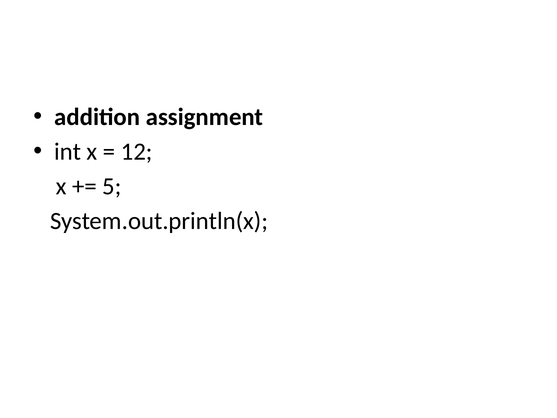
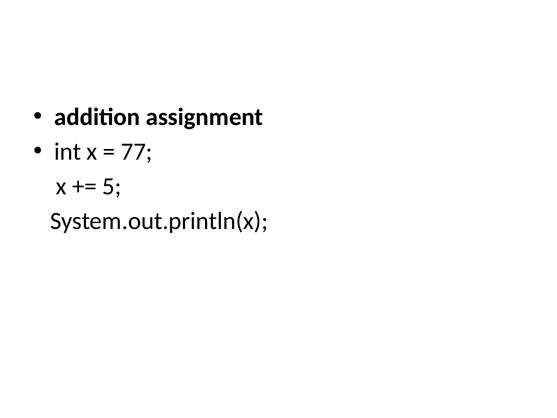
12: 12 -> 77
